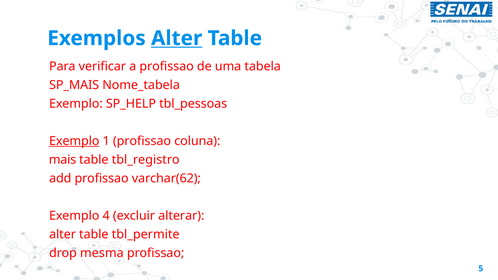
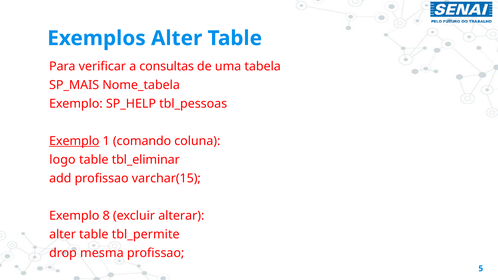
Alter at (177, 38) underline: present -> none
a profissao: profissao -> consultas
1 profissao: profissao -> comando
mais: mais -> logo
tbl_registro: tbl_registro -> tbl_eliminar
varchar(62: varchar(62 -> varchar(15
4: 4 -> 8
